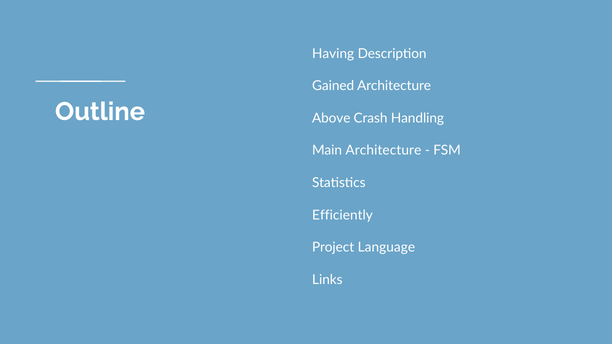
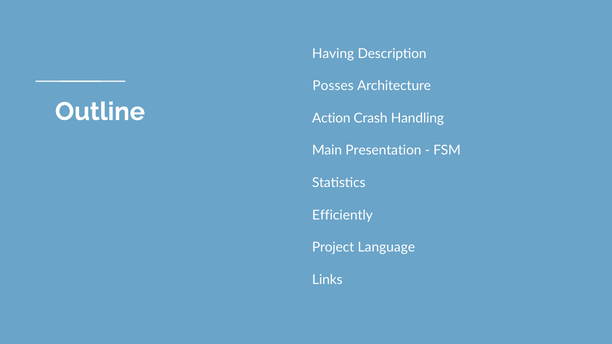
Gained: Gained -> Posses
Above: Above -> Action
Main Architecture: Architecture -> Presentation
